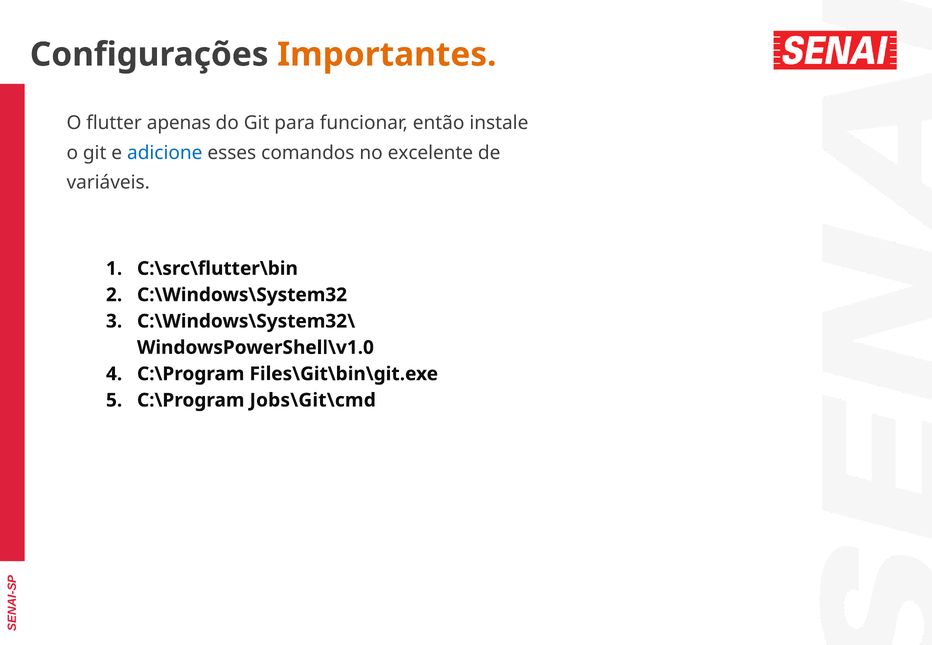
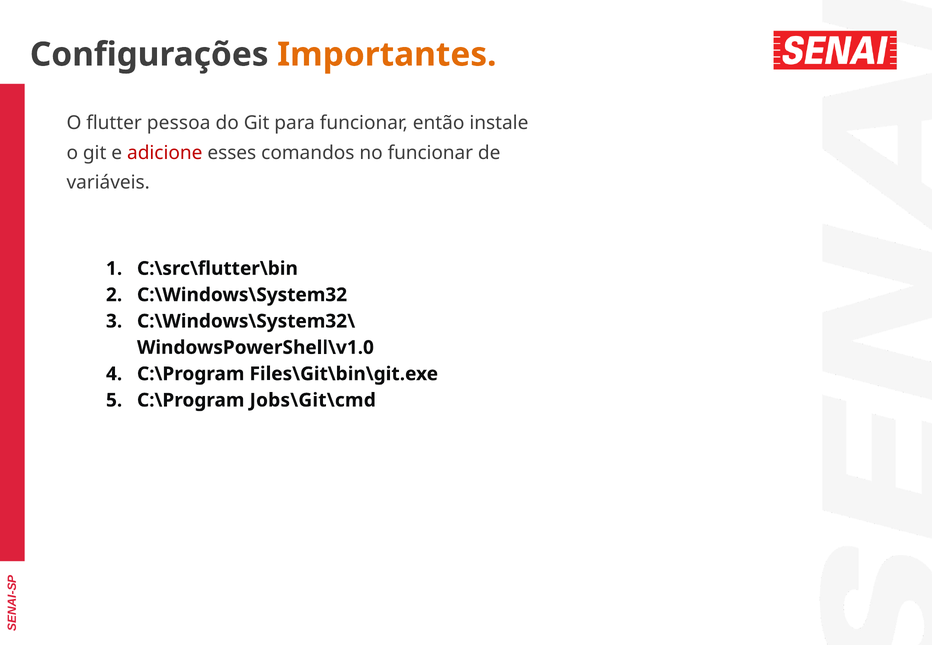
apenas: apenas -> pessoa
adicione colour: blue -> red
no excelente: excelente -> funcionar
